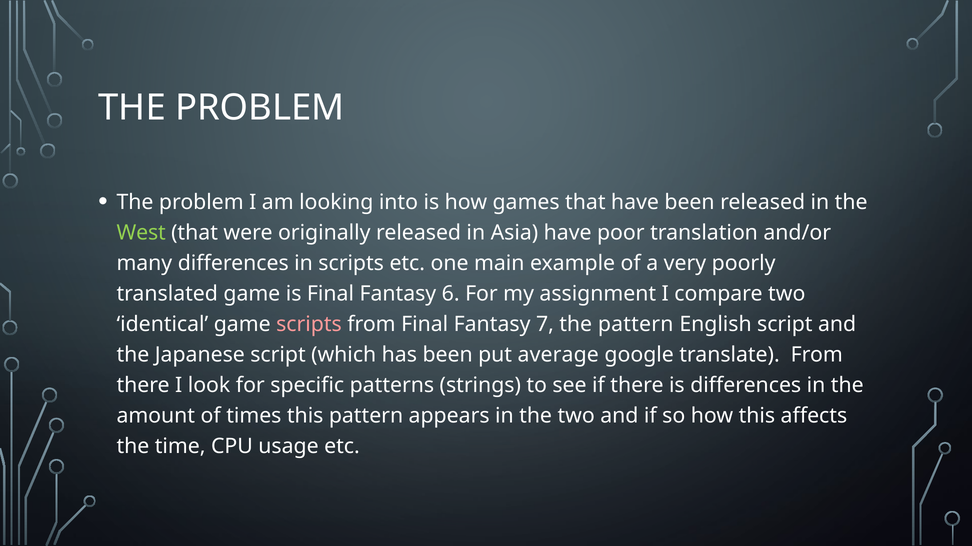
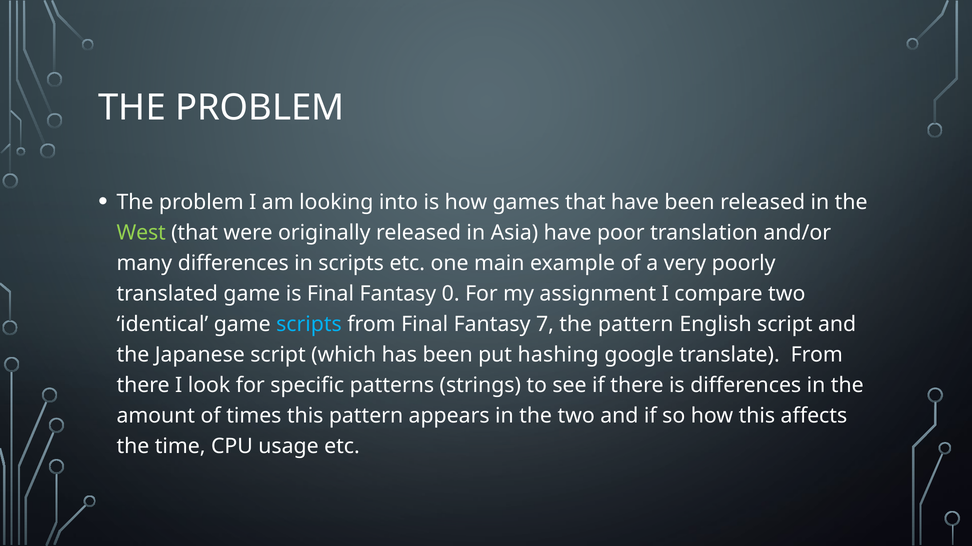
6: 6 -> 0
scripts at (309, 325) colour: pink -> light blue
average: average -> hashing
